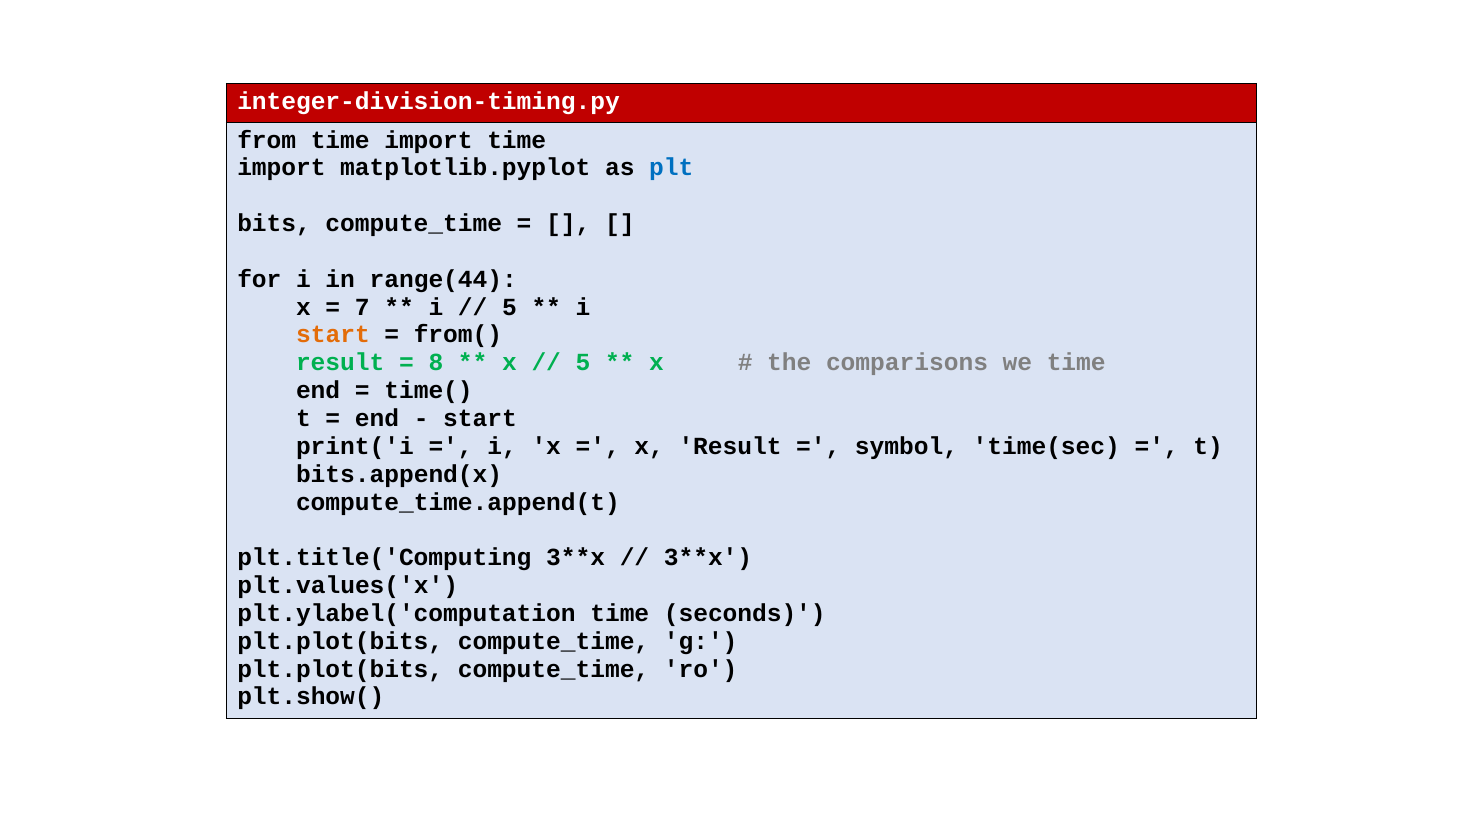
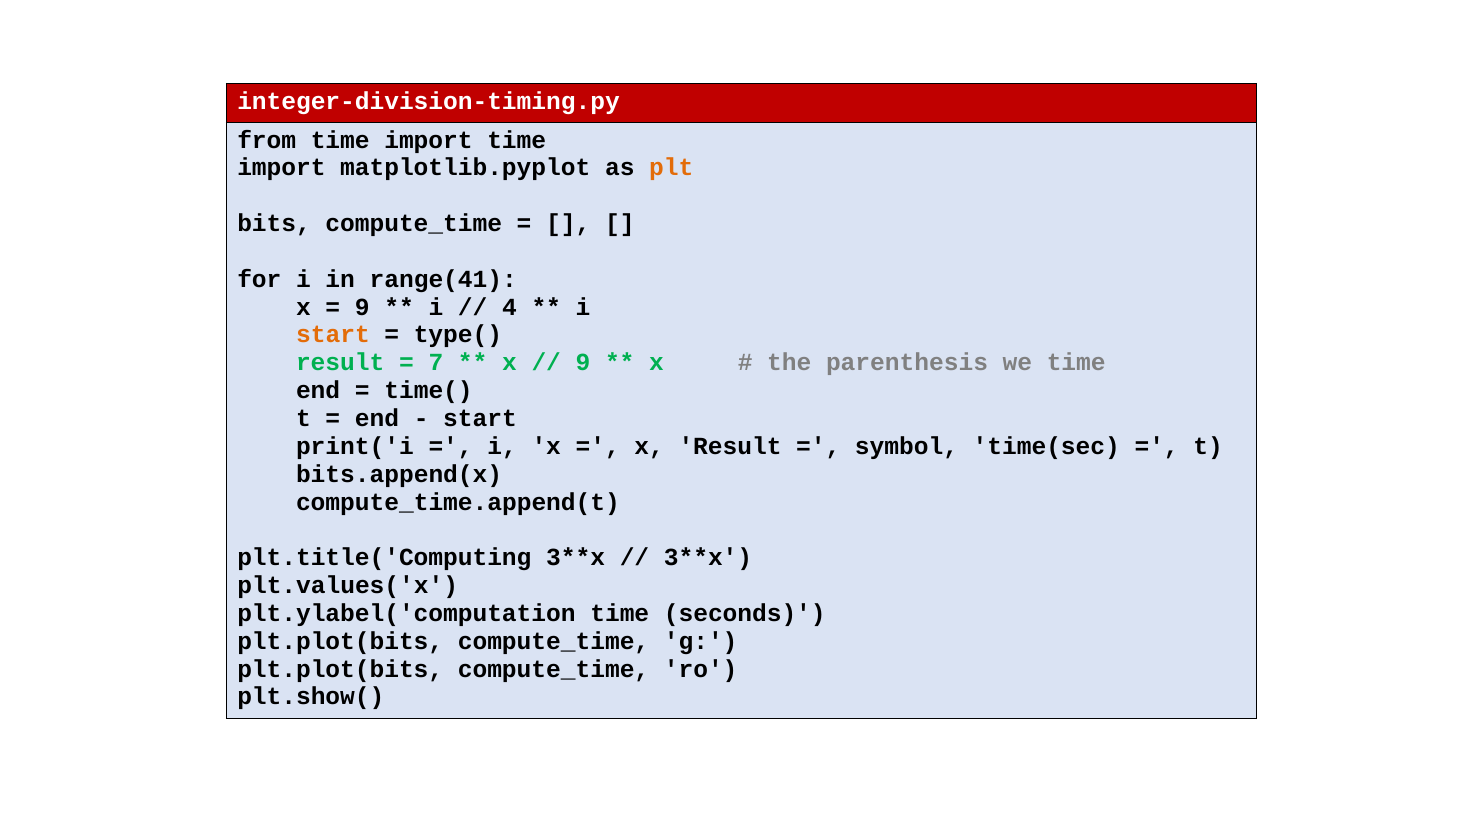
plt colour: blue -> orange
range(44: range(44 -> range(41
7 at (362, 307): 7 -> 9
5 at (509, 307): 5 -> 4
from(: from( -> type(
8: 8 -> 7
5 at (583, 363): 5 -> 9
comparisons: comparisons -> parenthesis
